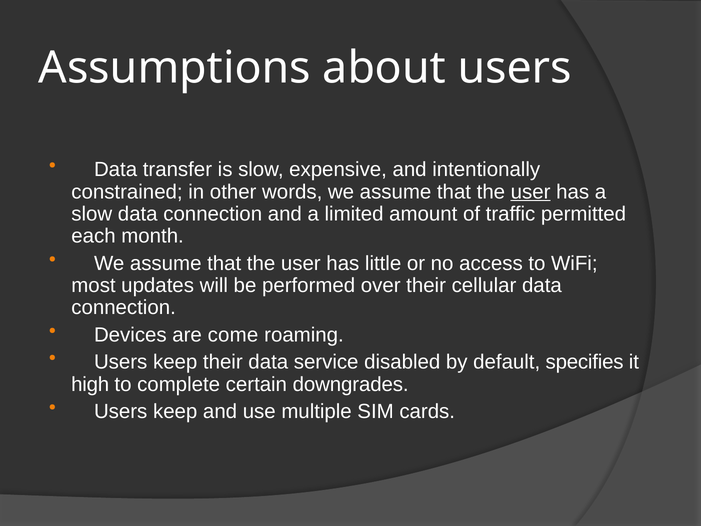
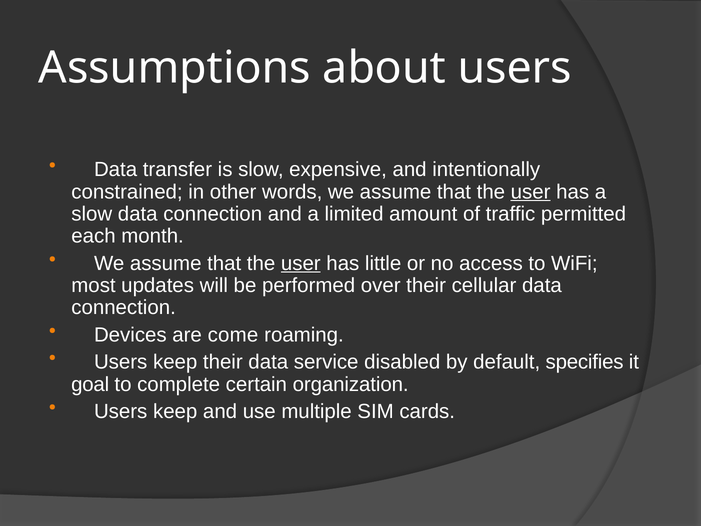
user at (301, 263) underline: none -> present
high: high -> goal
downgrades: downgrades -> organization
